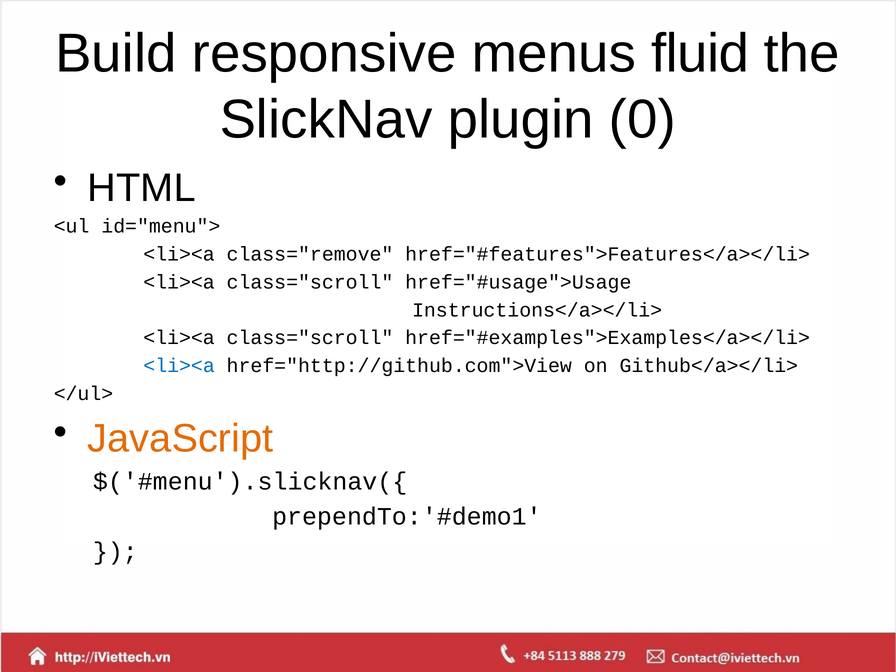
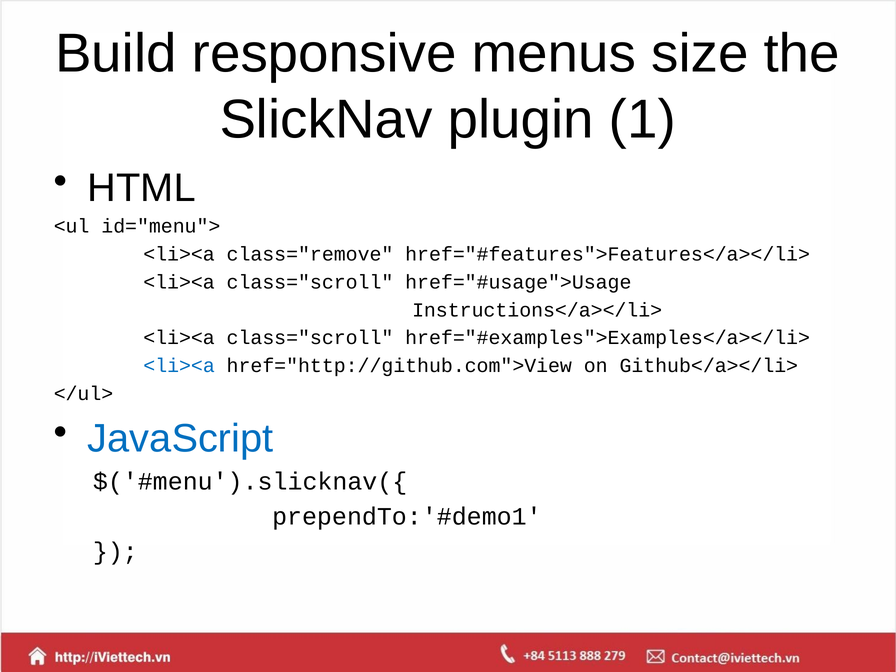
fluid: fluid -> size
0: 0 -> 1
JavaScript colour: orange -> blue
